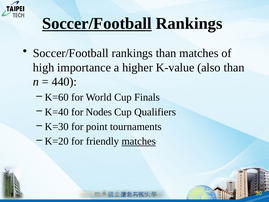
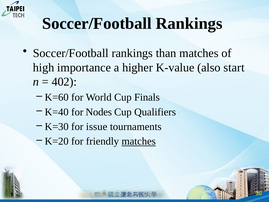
Soccer/Football at (97, 24) underline: present -> none
also than: than -> start
440: 440 -> 402
point: point -> issue
